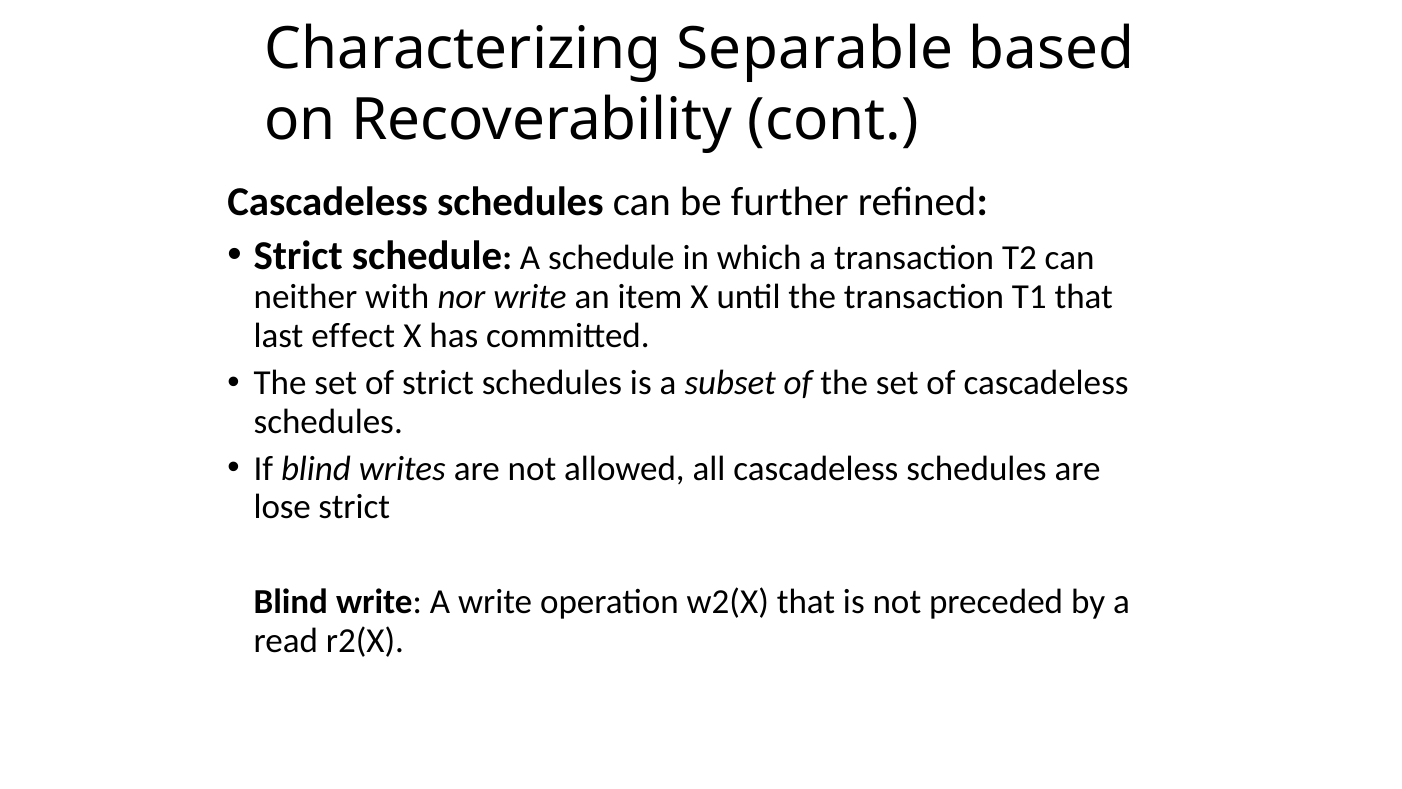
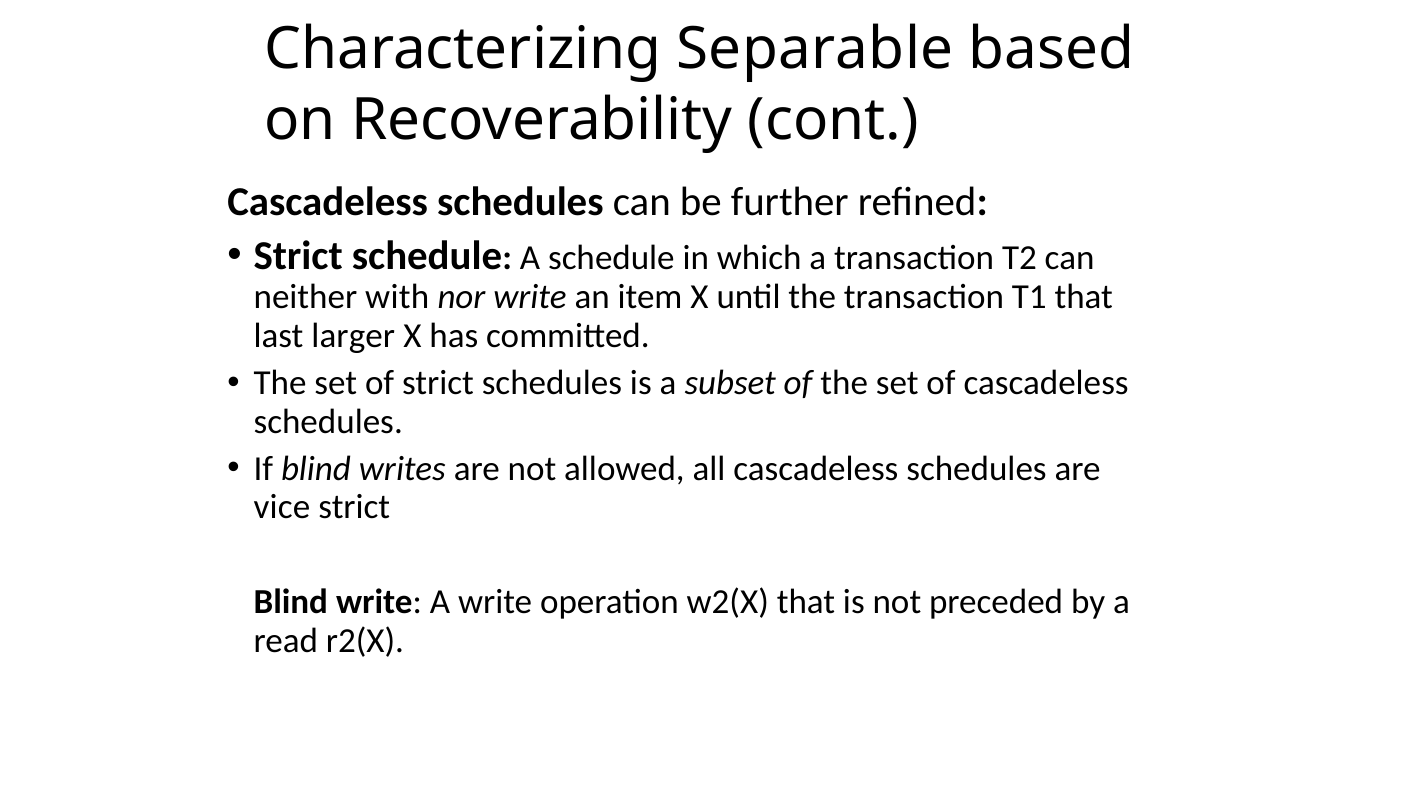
effect: effect -> larger
lose: lose -> vice
